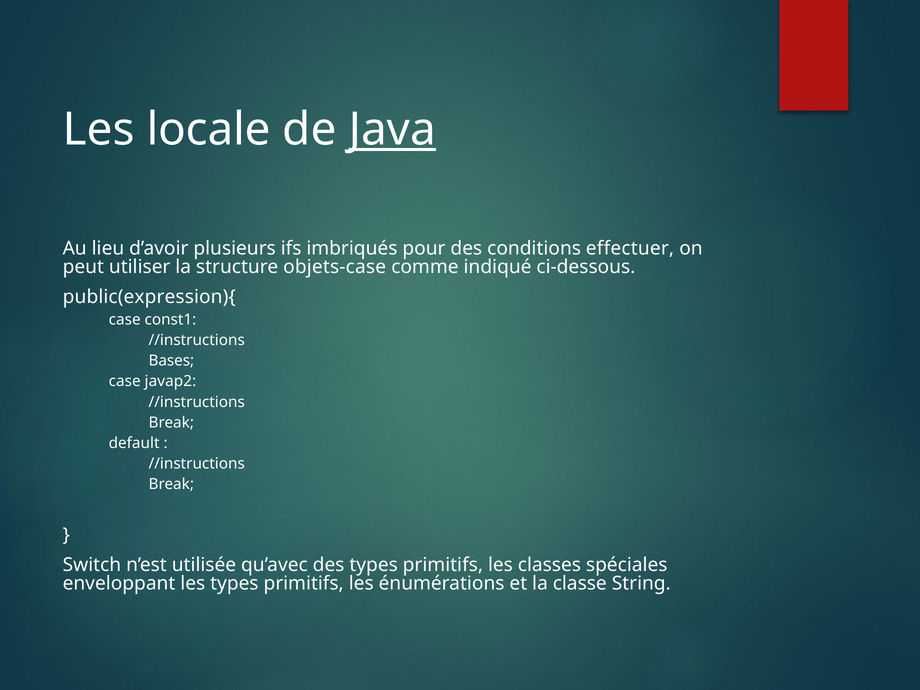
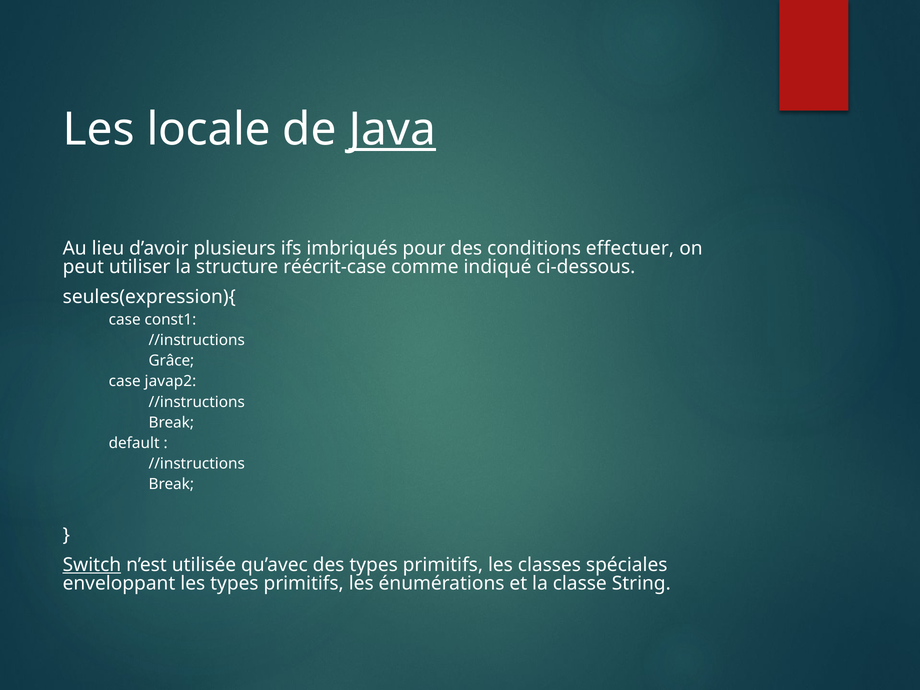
objets-case: objets-case -> réécrit-case
public(expression){: public(expression){ -> seules(expression){
Bases: Bases -> Grâce
Switch underline: none -> present
